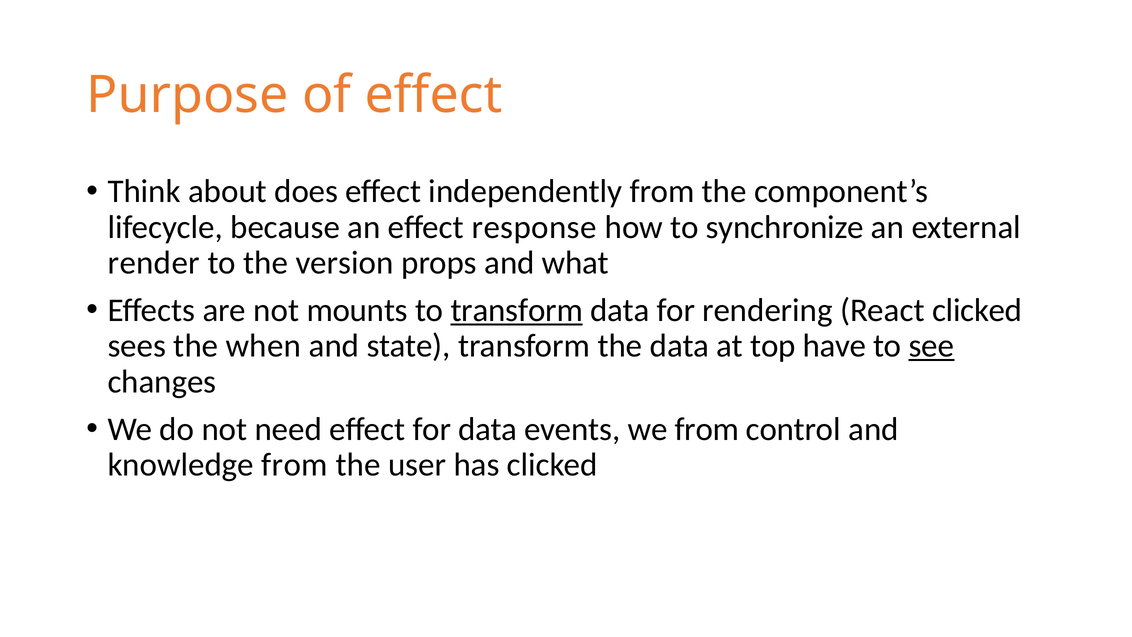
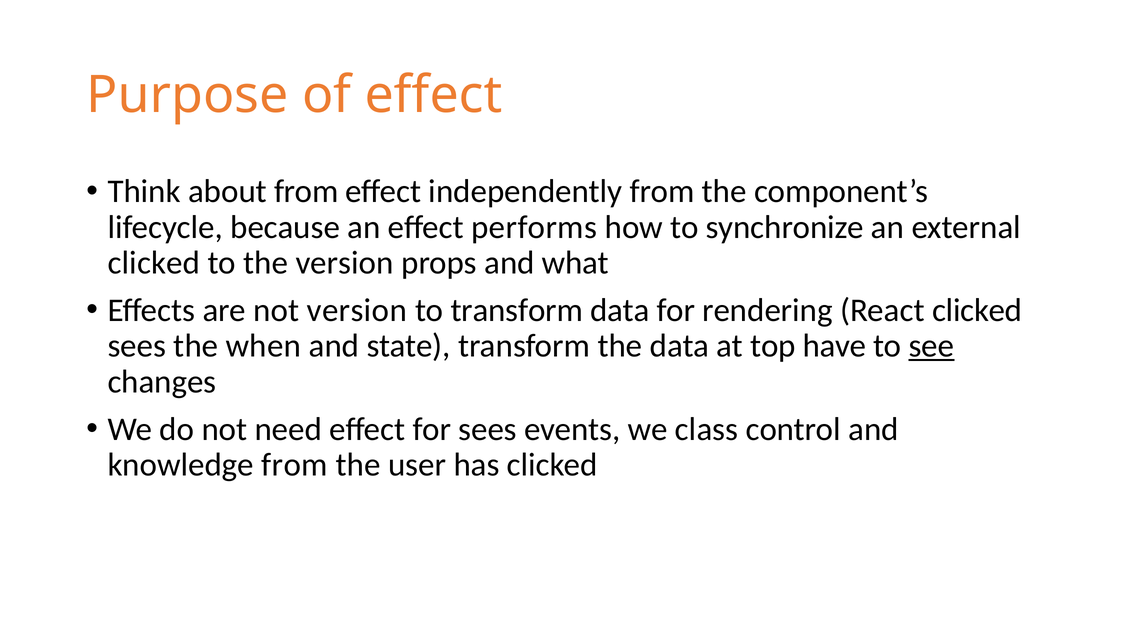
about does: does -> from
response: response -> performs
render at (154, 263): render -> clicked
not mounts: mounts -> version
transform at (517, 310) underline: present -> none
for data: data -> sees
we from: from -> class
